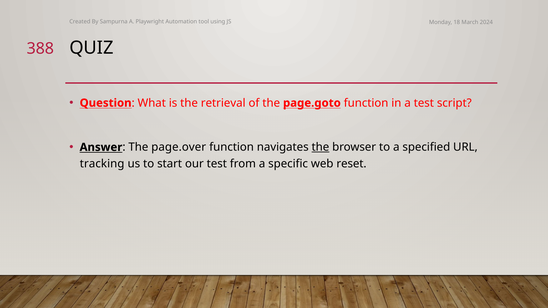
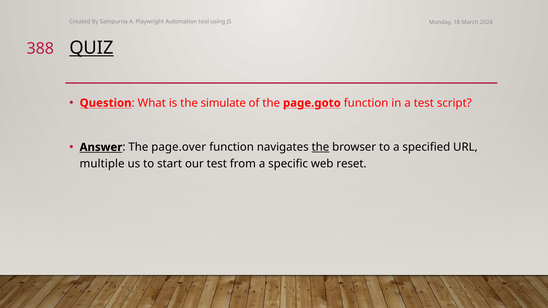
QUIZ underline: none -> present
retrieval: retrieval -> simulate
tracking: tracking -> multiple
